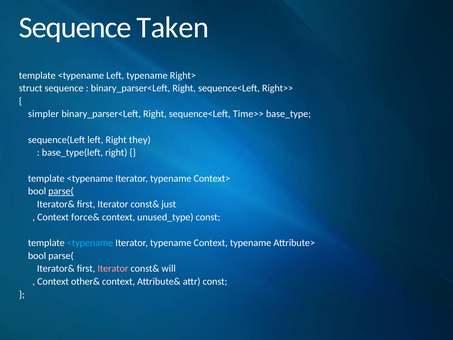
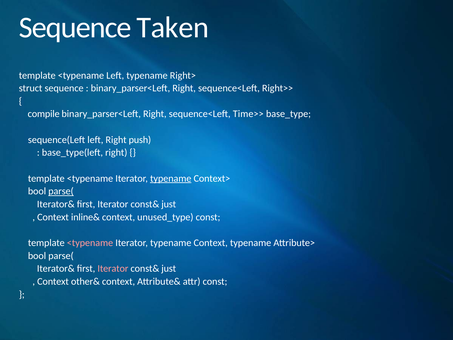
simpler: simpler -> compile
they: they -> push
typename at (171, 178) underline: none -> present
force&: force& -> inline&
<typename at (90, 243) colour: light blue -> pink
will at (169, 268): will -> just
